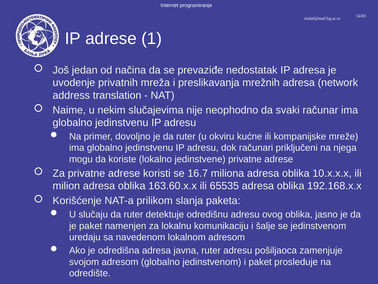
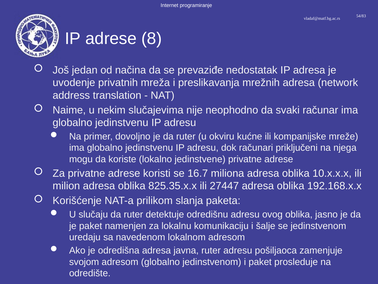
1: 1 -> 8
163.60.x.x: 163.60.x.x -> 825.35.x.x
65535: 65535 -> 27447
